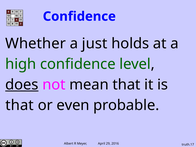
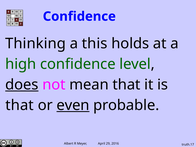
Whether: Whether -> Thinking
just: just -> this
even underline: none -> present
